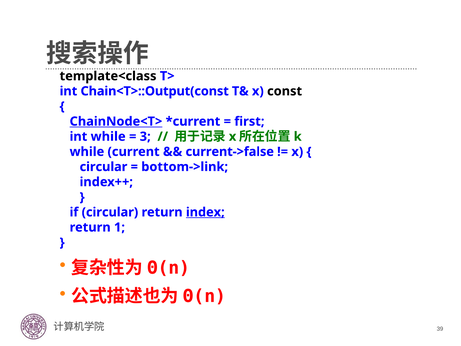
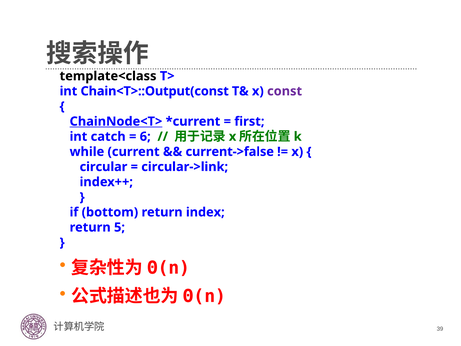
const colour: black -> purple
int while: while -> catch
3: 3 -> 6
bottom->link: bottom->link -> circular->link
if circular: circular -> bottom
index underline: present -> none
1: 1 -> 5
